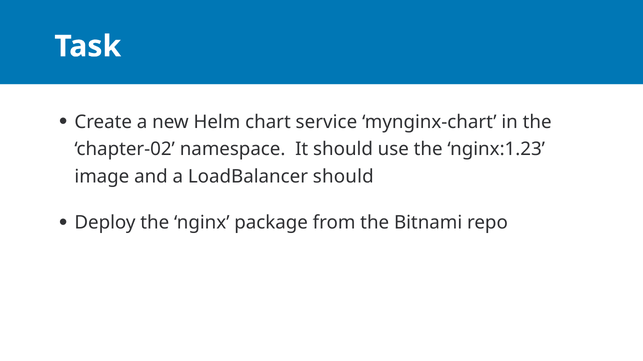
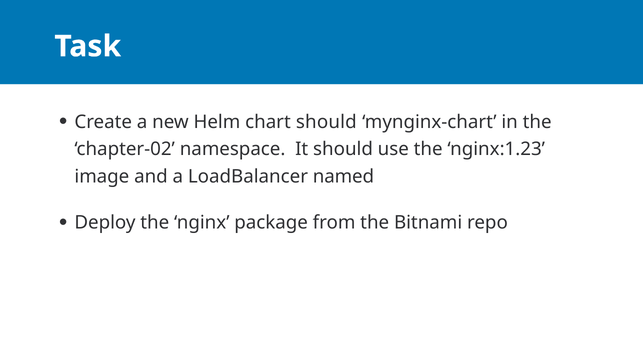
chart service: service -> should
LoadBalancer should: should -> named
